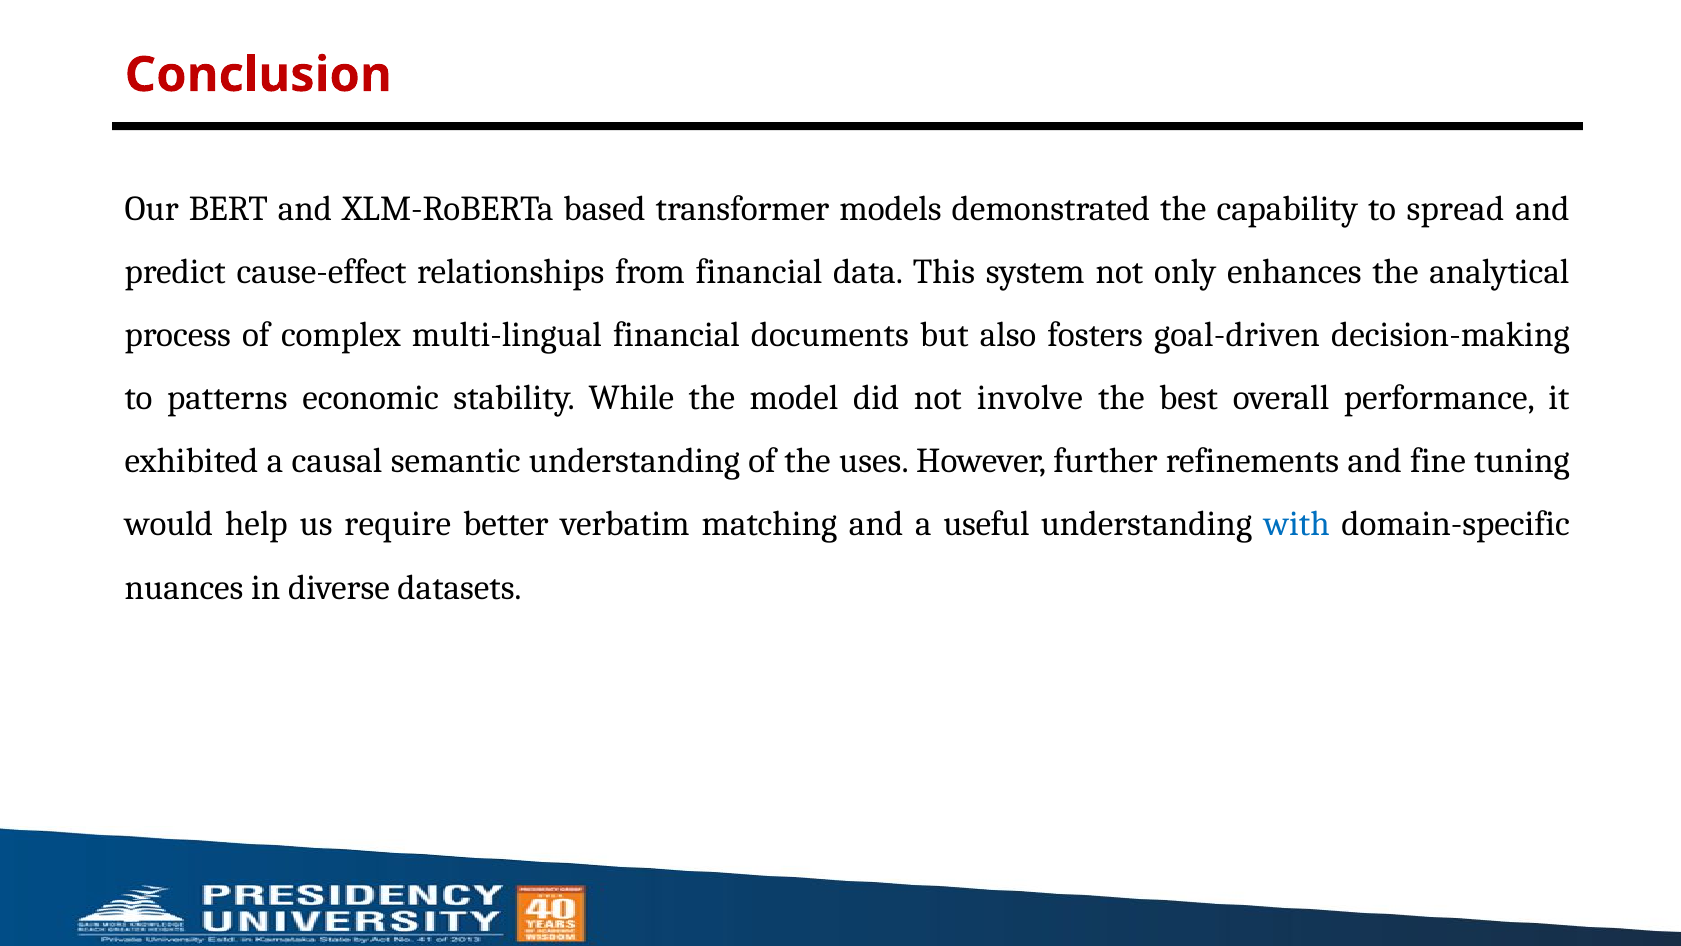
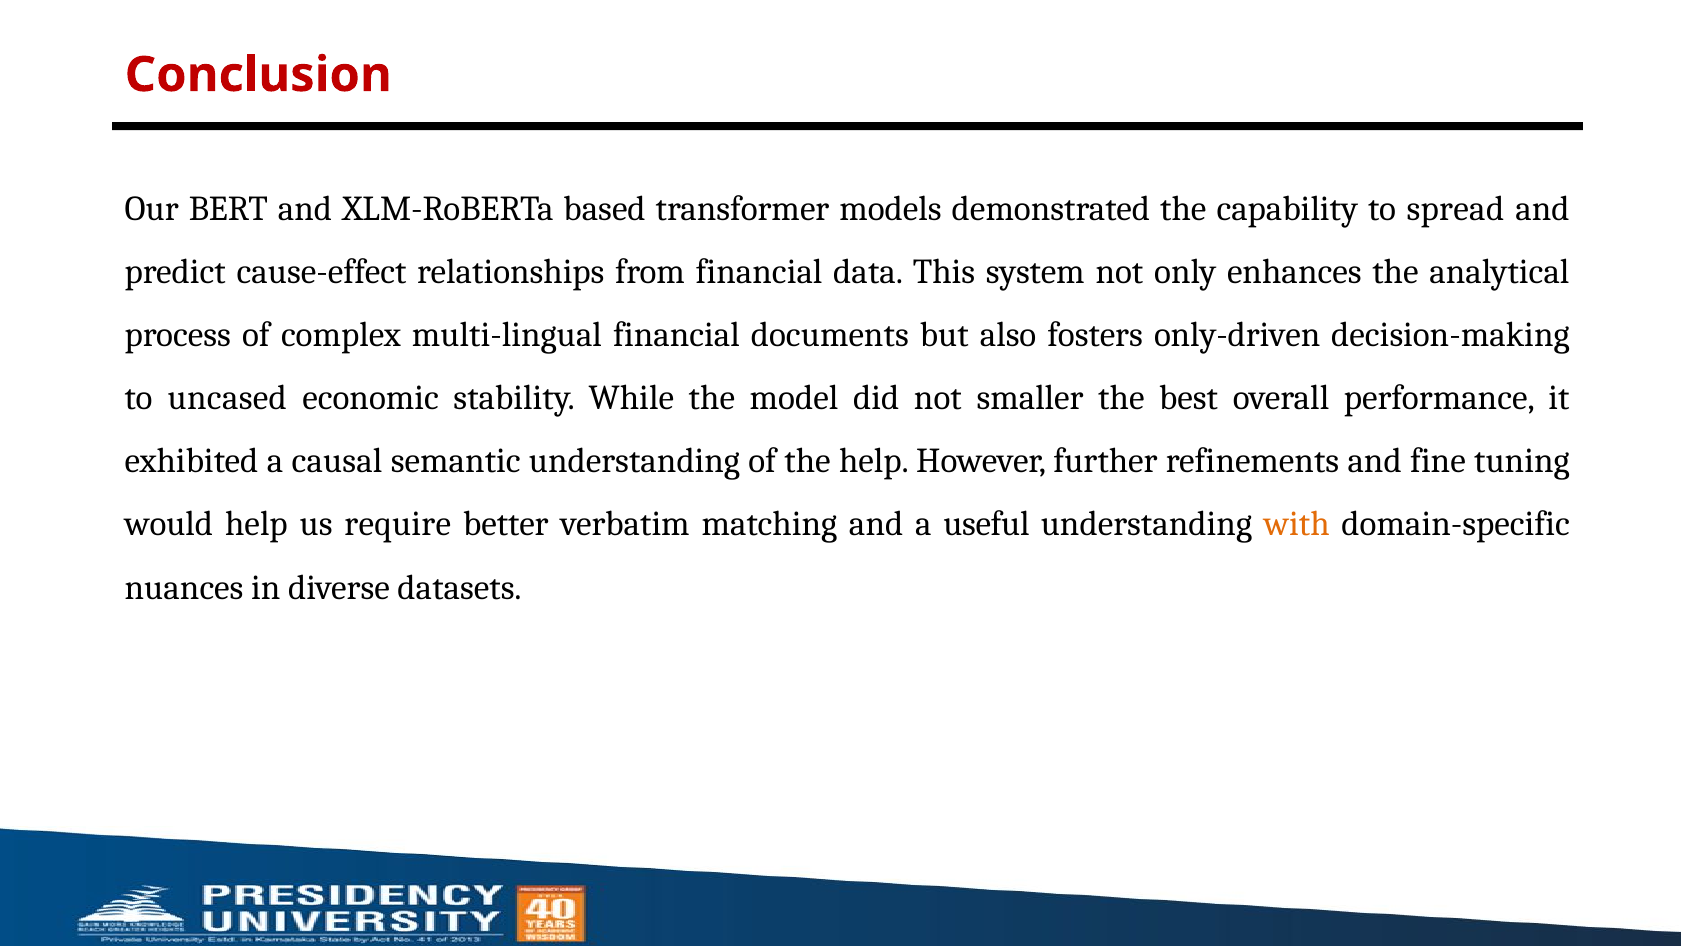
goal-driven: goal-driven -> only-driven
patterns: patterns -> uncased
involve: involve -> smaller
the uses: uses -> help
with colour: blue -> orange
